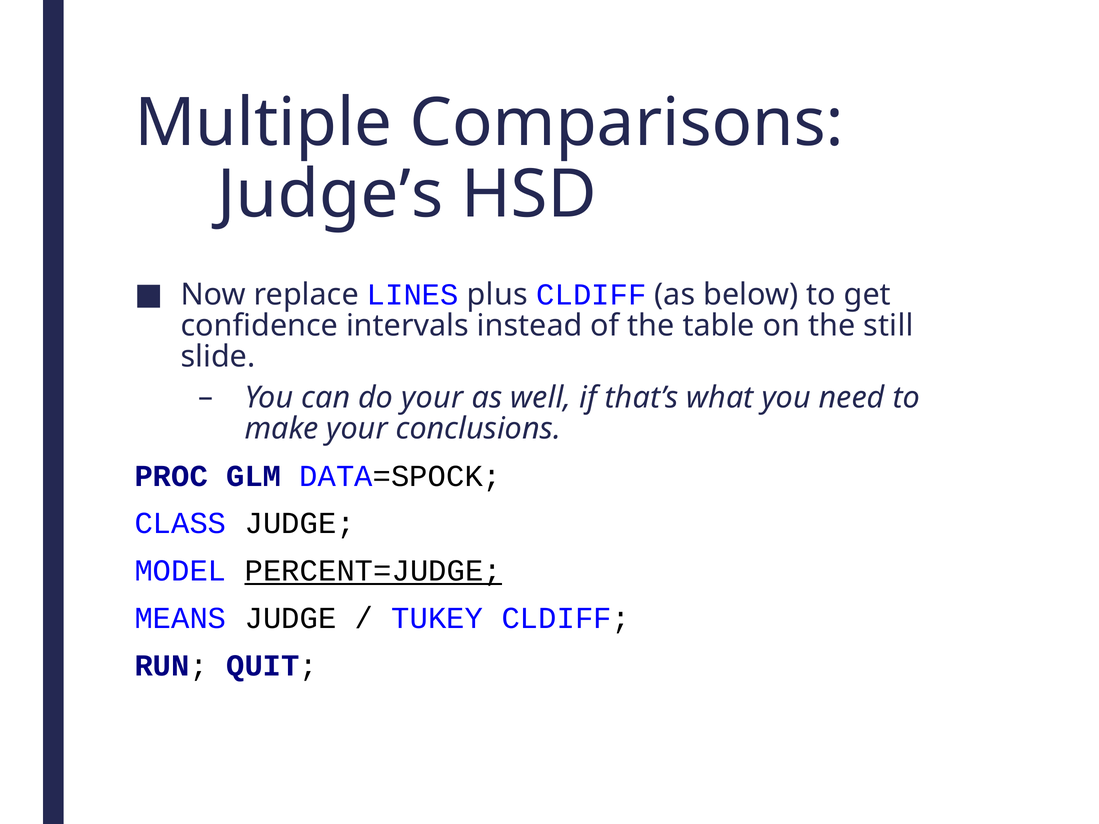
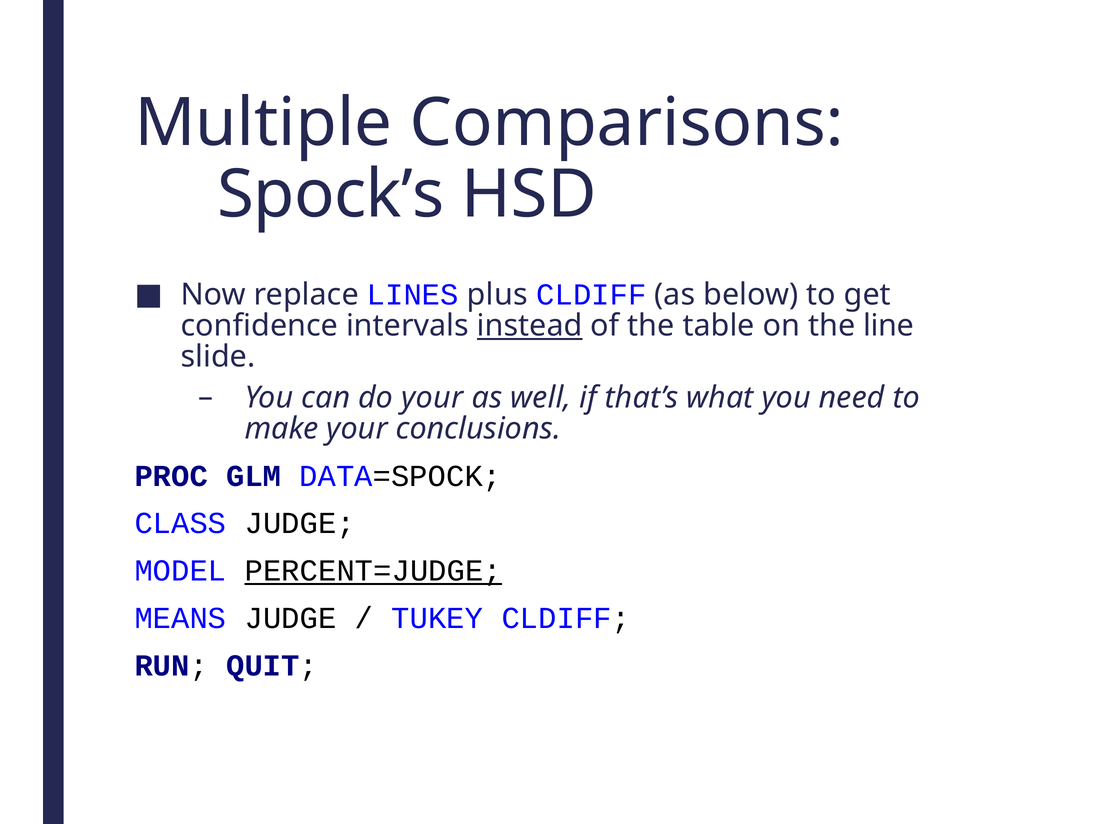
Judge’s: Judge’s -> Spock’s
instead underline: none -> present
still: still -> line
